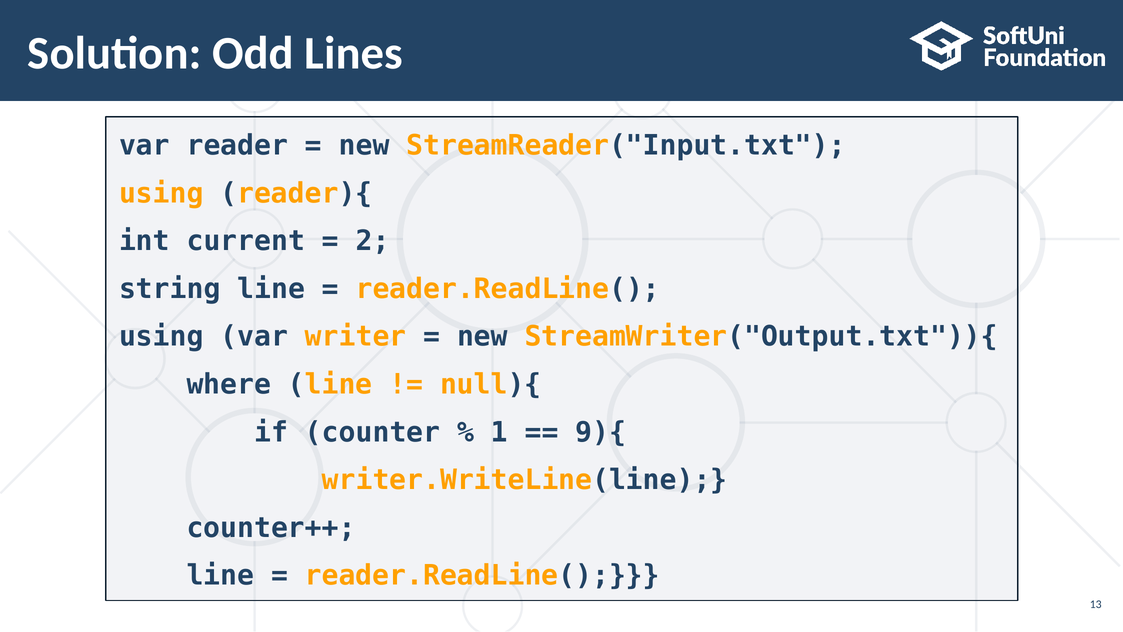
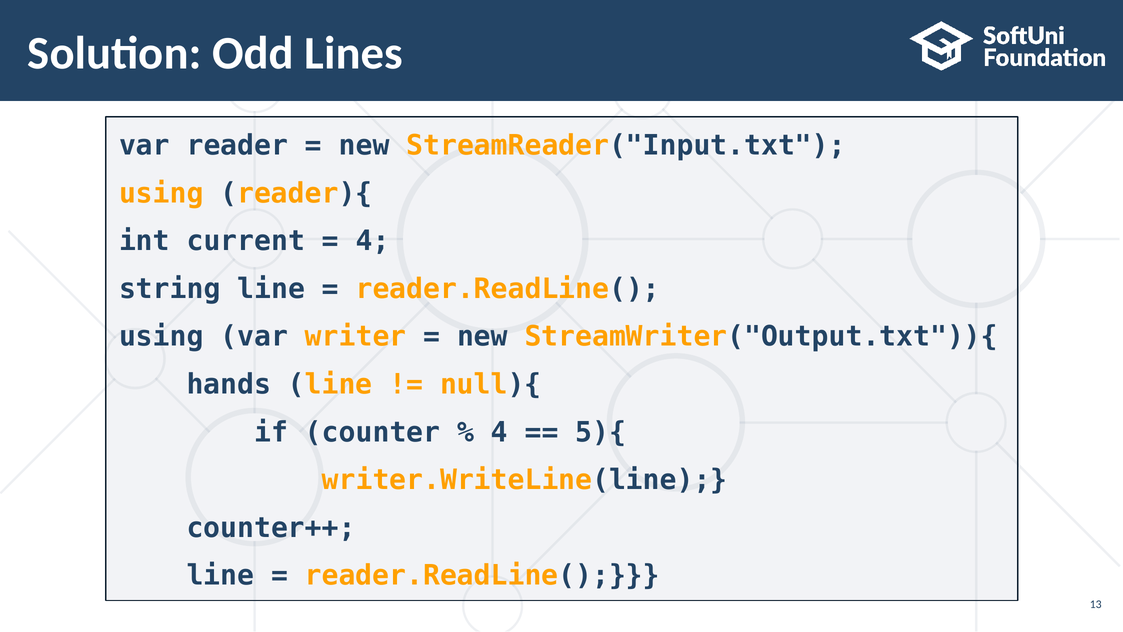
2 at (373, 241): 2 -> 4
where: where -> hands
1 at (499, 432): 1 -> 4
9){: 9){ -> 5){
